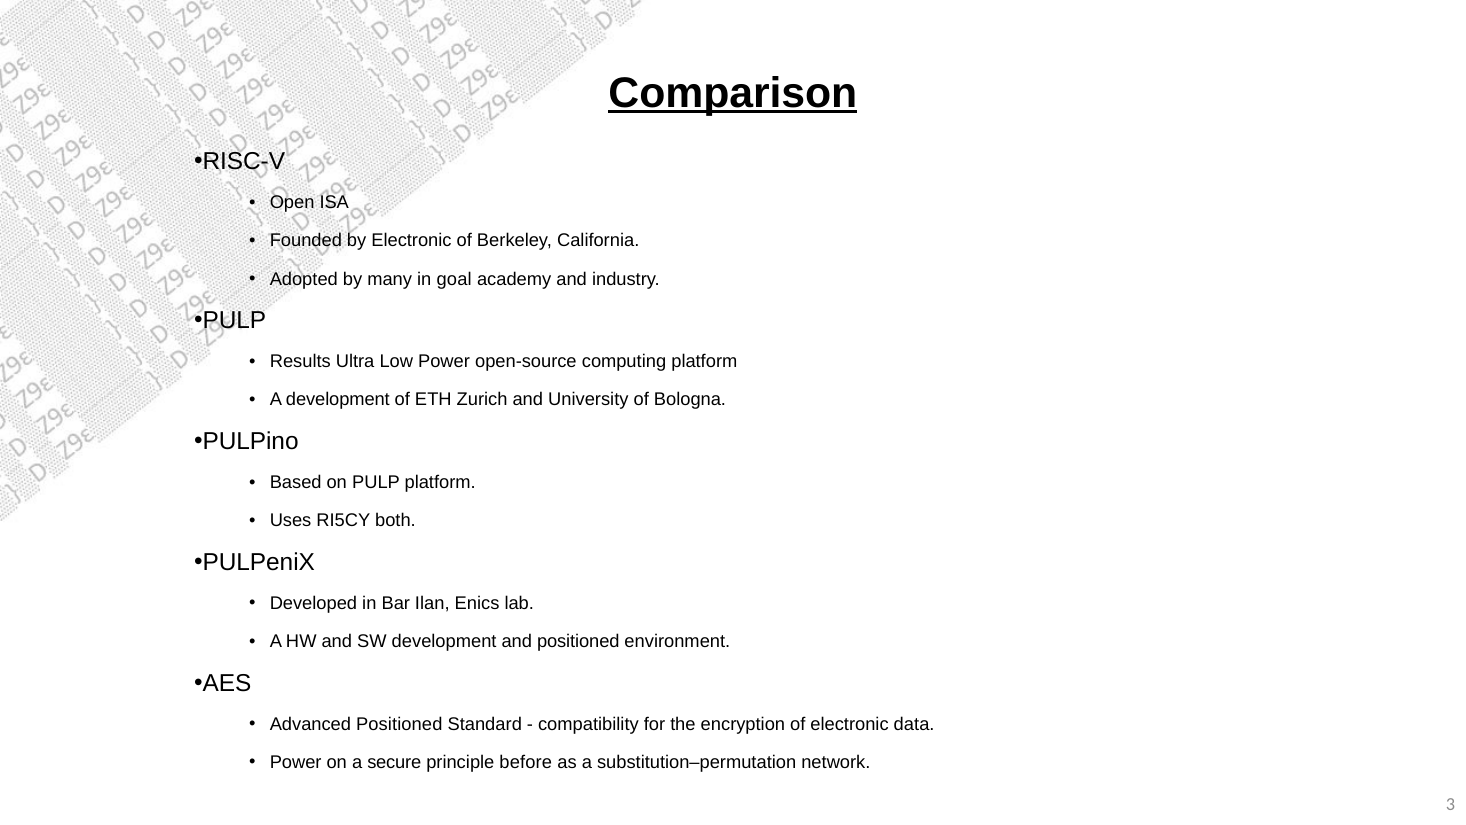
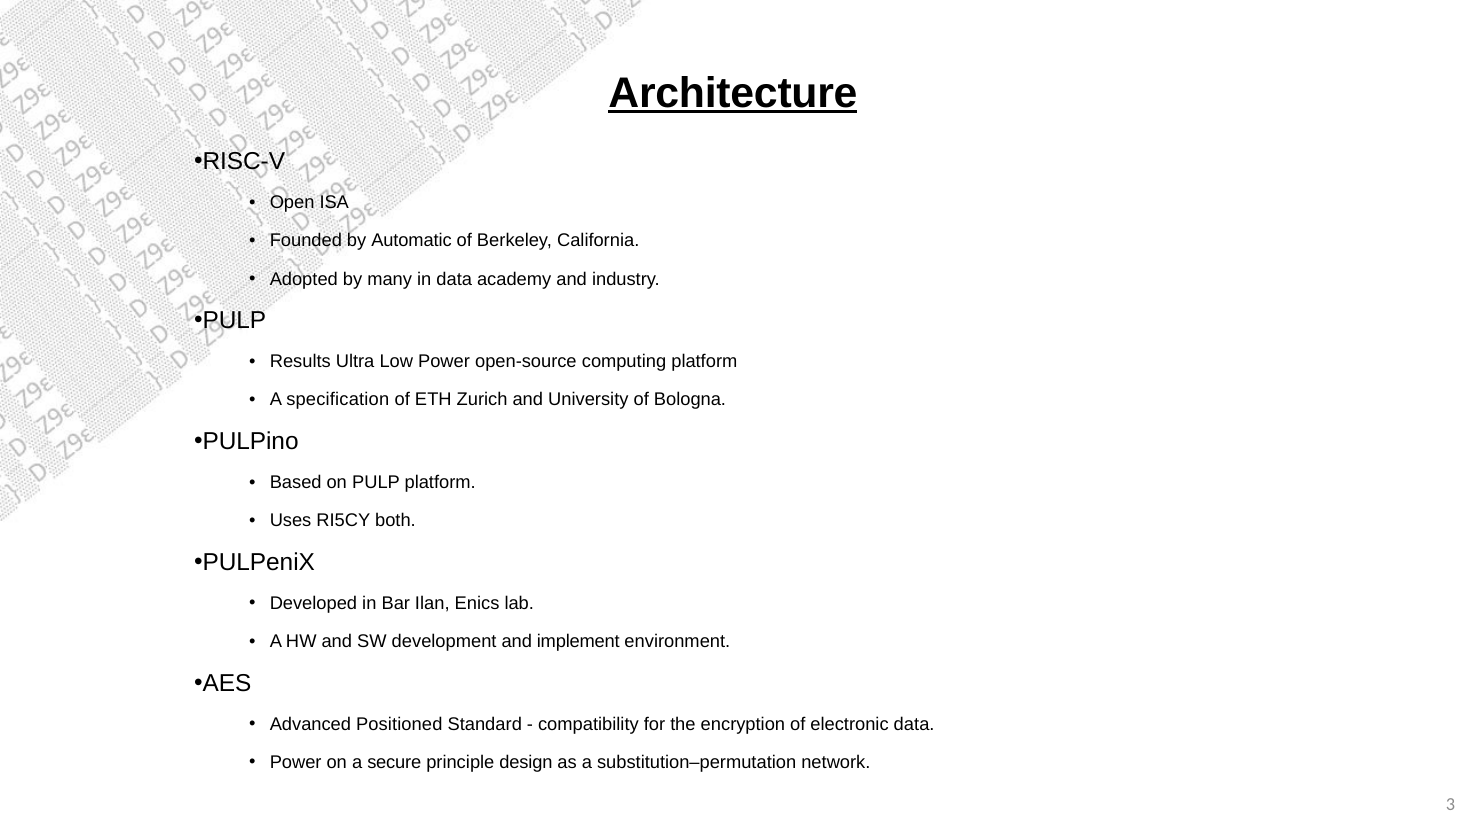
Comparison: Comparison -> Architecture
by Electronic: Electronic -> Automatic
in goal: goal -> data
A development: development -> specification
and positioned: positioned -> implement
before: before -> design
